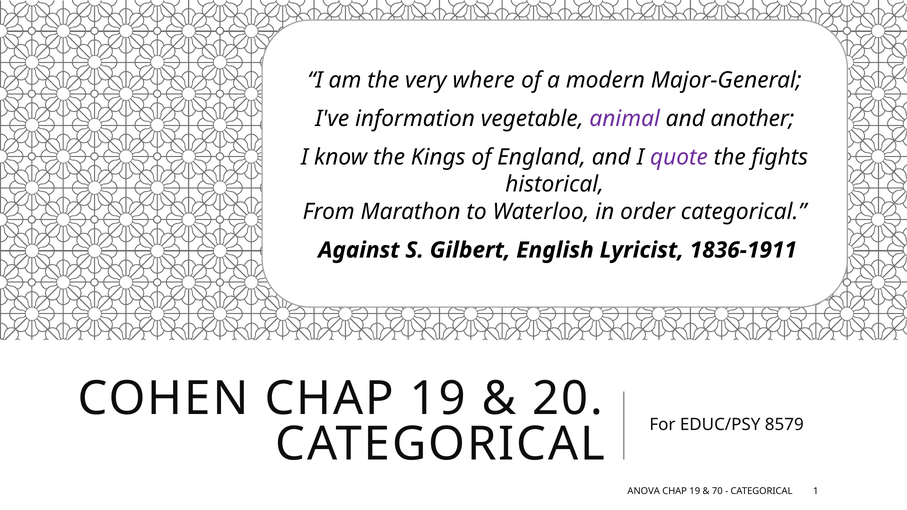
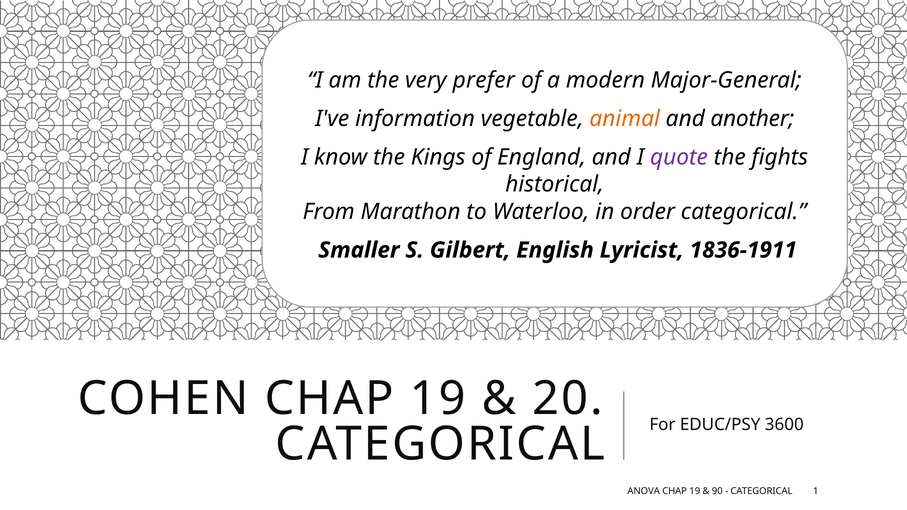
where: where -> prefer
animal colour: purple -> orange
Against: Against -> Smaller
8579: 8579 -> 3600
70: 70 -> 90
